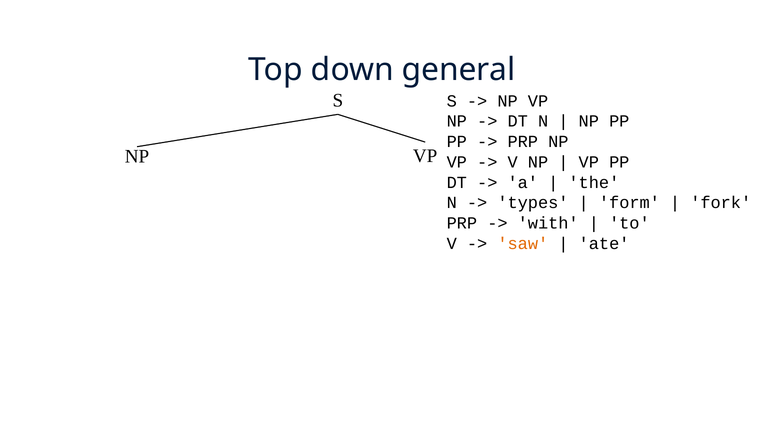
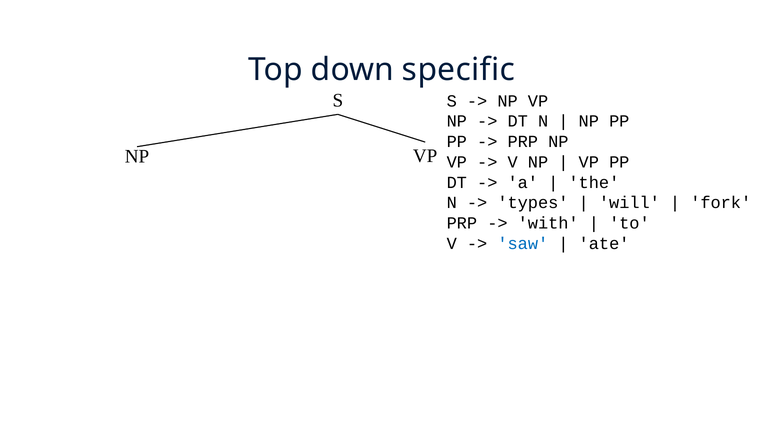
general: general -> specific
form: form -> will
saw colour: orange -> blue
